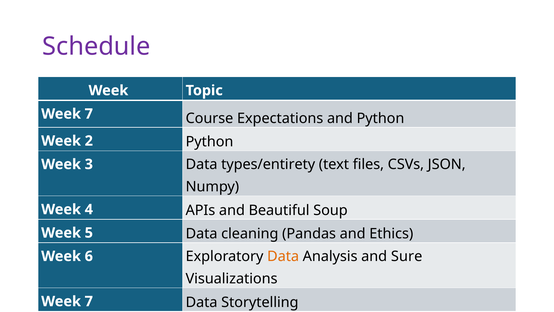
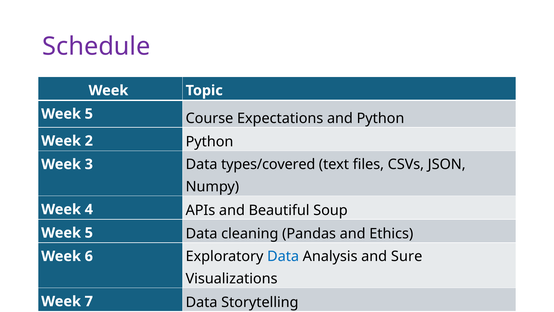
7 at (89, 114): 7 -> 5
types/entirety: types/entirety -> types/covered
Data at (283, 256) colour: orange -> blue
